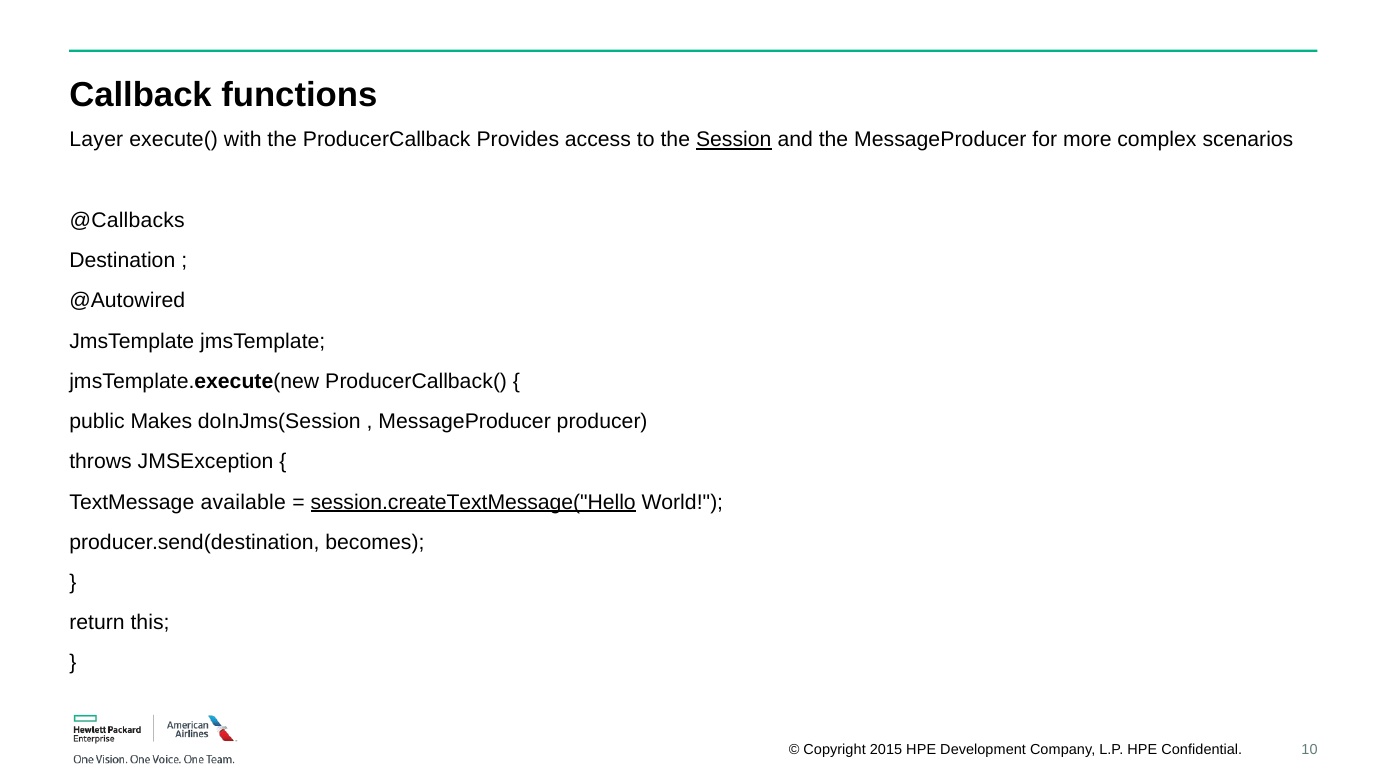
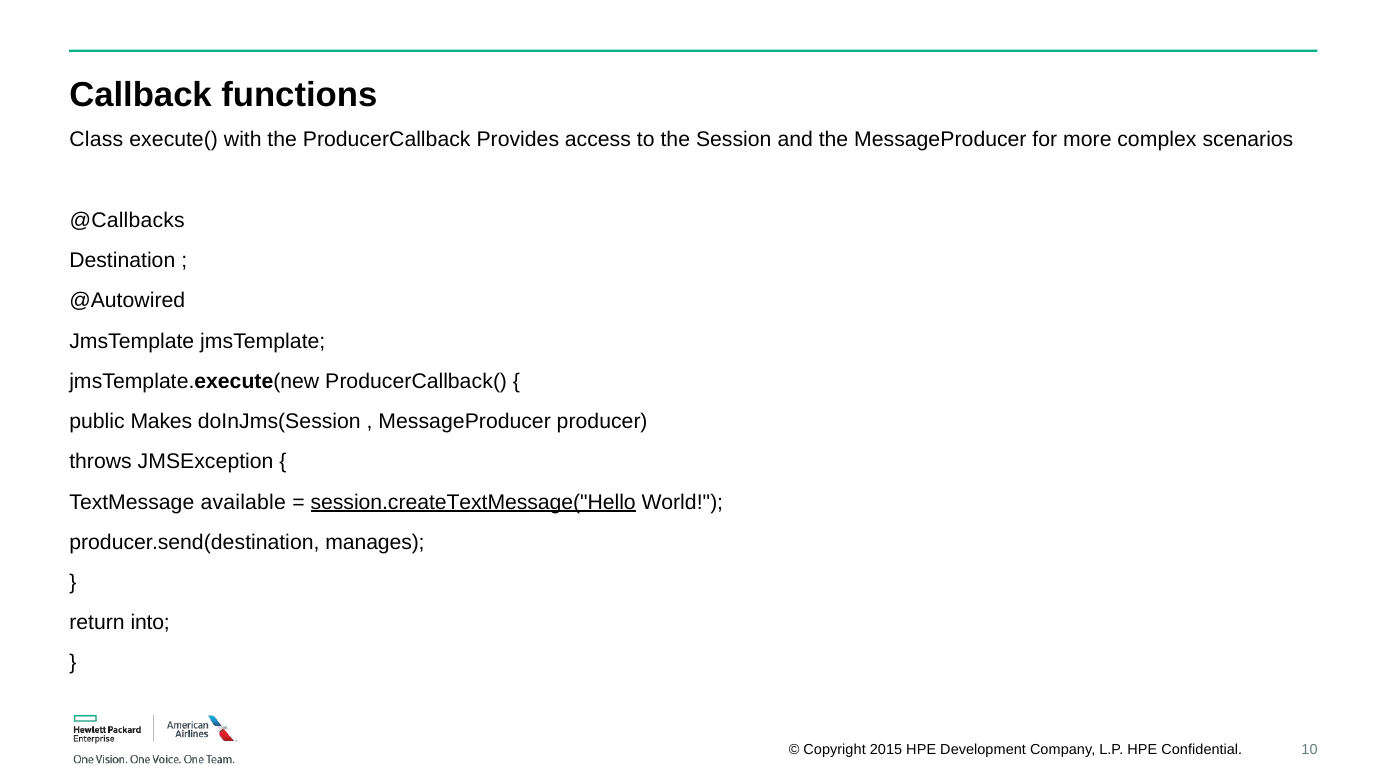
Layer: Layer -> Class
Session underline: present -> none
becomes: becomes -> manages
this: this -> into
